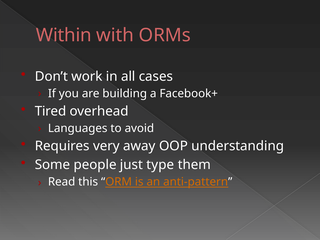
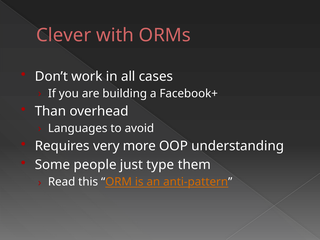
Within: Within -> Clever
Tired: Tired -> Than
away: away -> more
